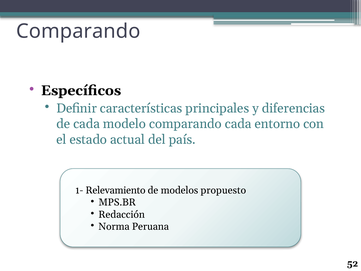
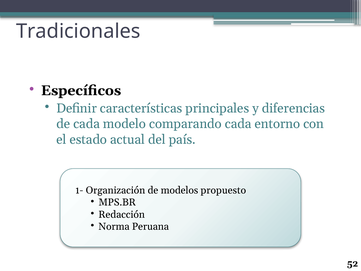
Comparando at (78, 31): Comparando -> Tradicionales
Relevamiento: Relevamiento -> Organización
